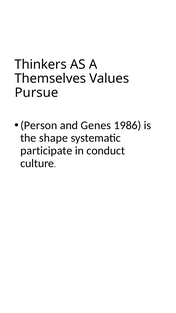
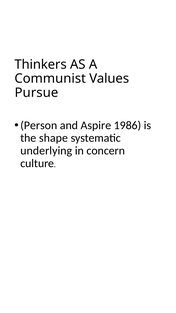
Themselves: Themselves -> Communist
Genes: Genes -> Aspire
participate: participate -> underlying
conduct: conduct -> concern
